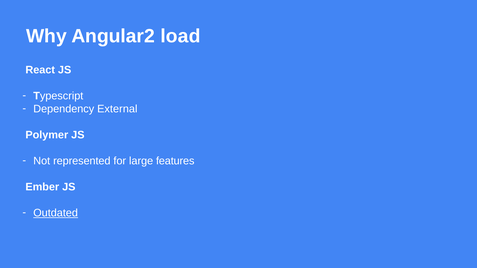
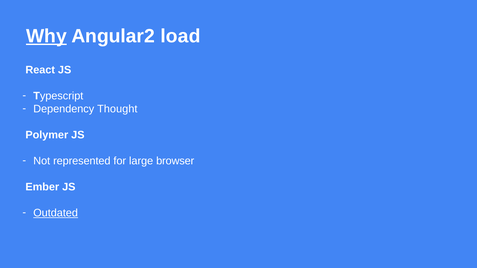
Why underline: none -> present
External: External -> Thought
features: features -> browser
